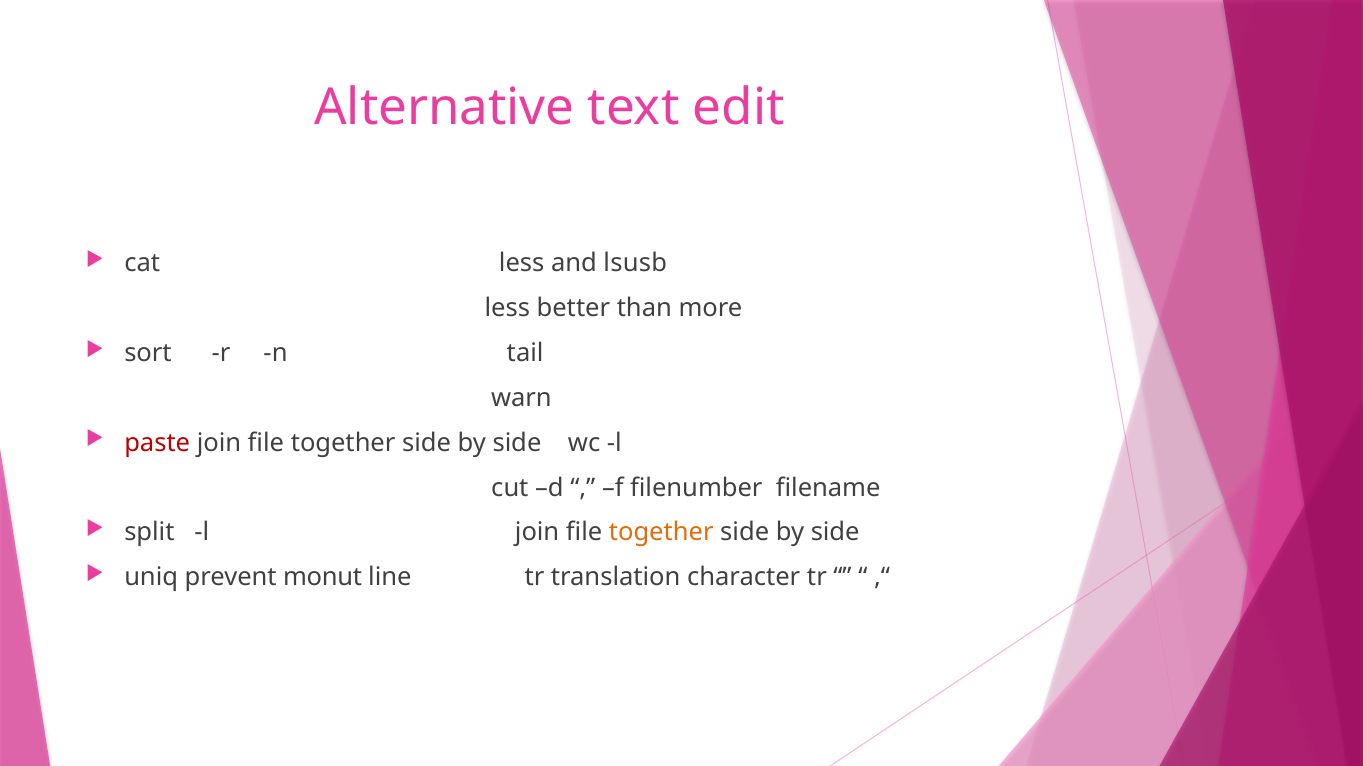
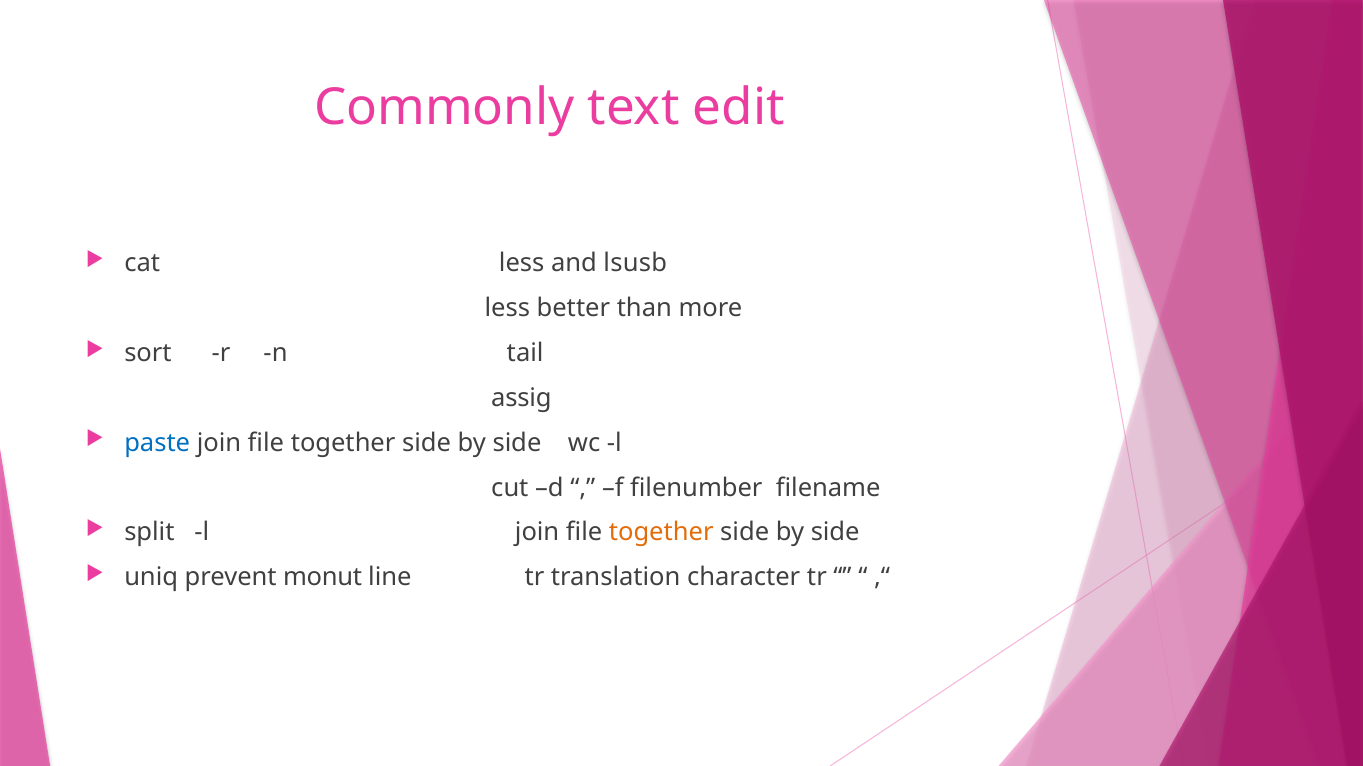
Alternative: Alternative -> Commonly
warn: warn -> assig
paste colour: red -> blue
